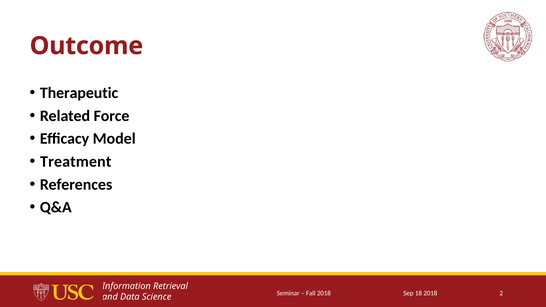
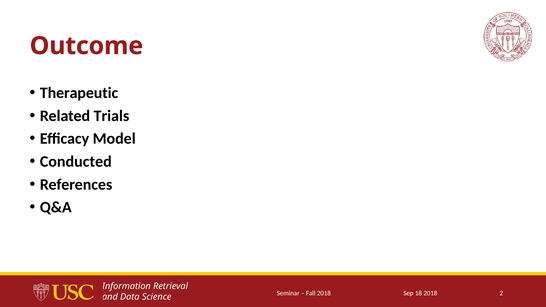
Force: Force -> Trials
Treatment: Treatment -> Conducted
